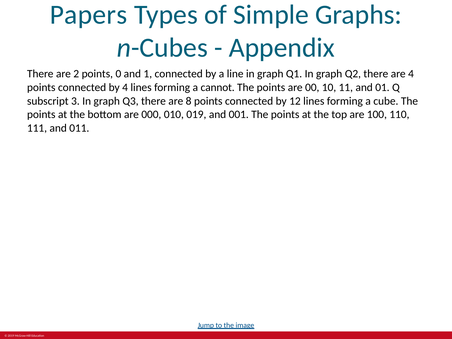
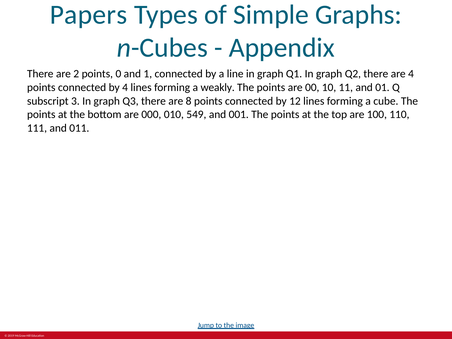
cannot: cannot -> weakly
019: 019 -> 549
